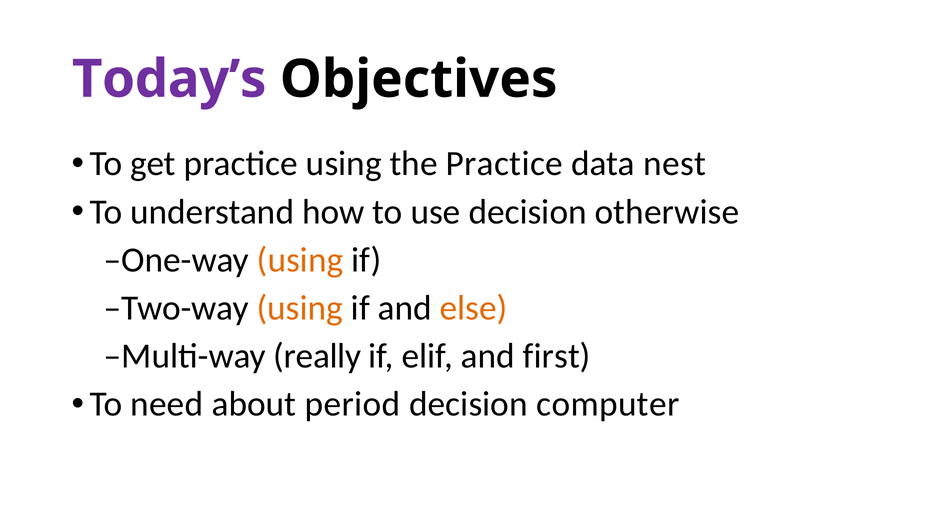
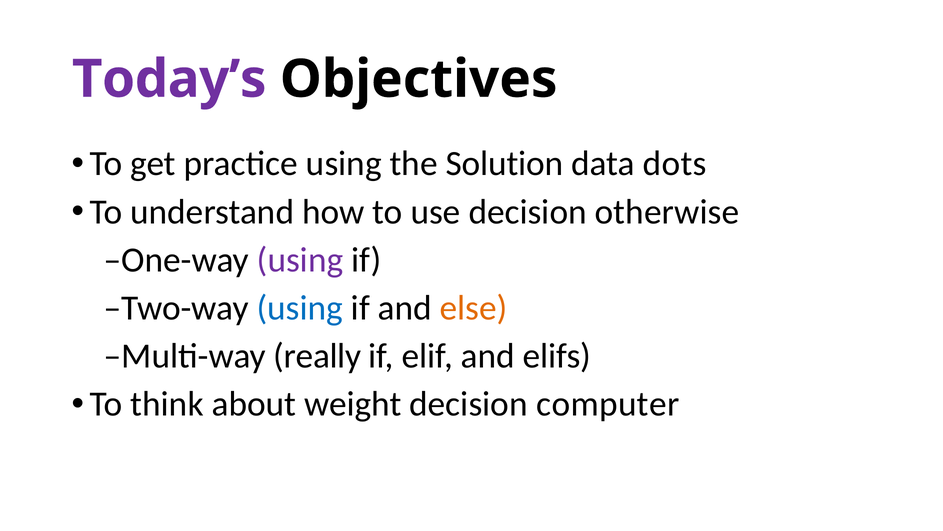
the Practice: Practice -> Solution
nest: nest -> dots
using at (300, 260) colour: orange -> purple
using at (300, 308) colour: orange -> blue
first: first -> elifs
need: need -> think
period: period -> weight
